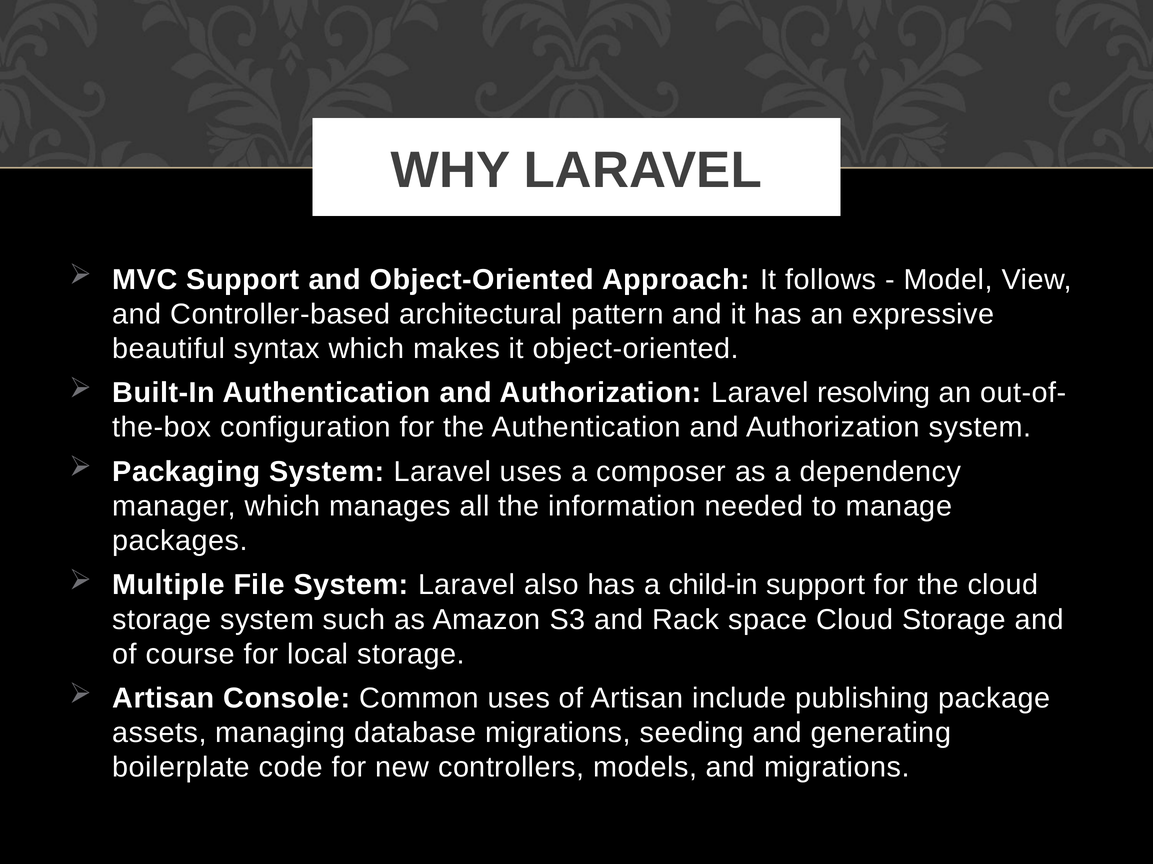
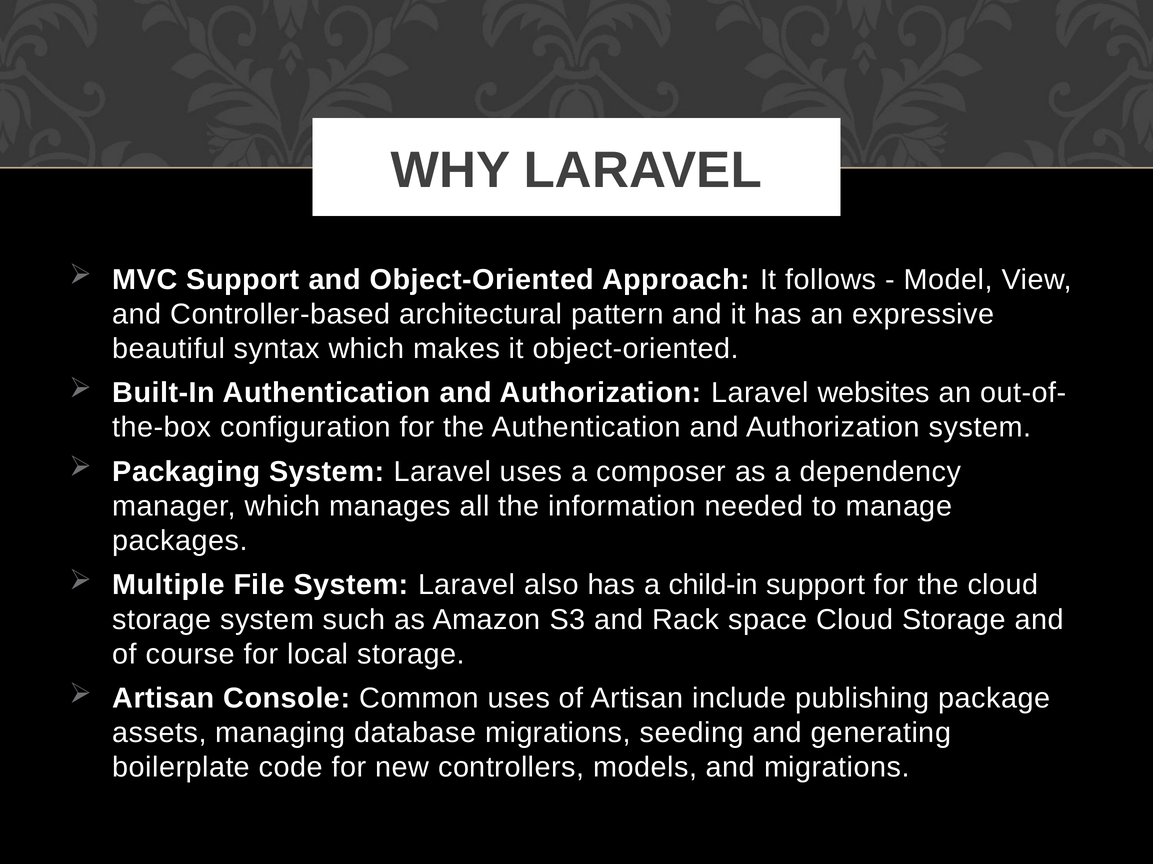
resolving: resolving -> websites
